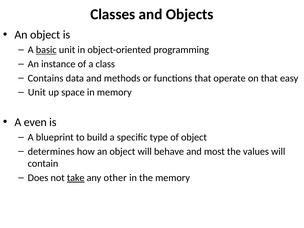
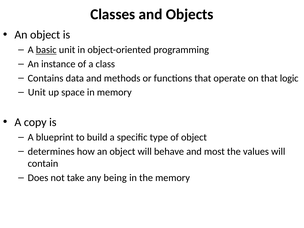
easy: easy -> logic
even: even -> copy
take underline: present -> none
other: other -> being
